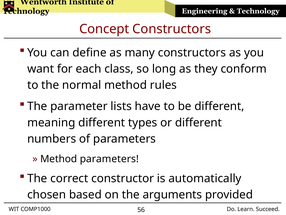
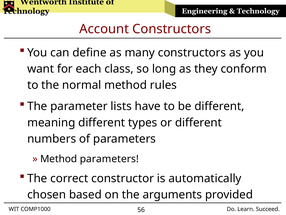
Concept: Concept -> Account
